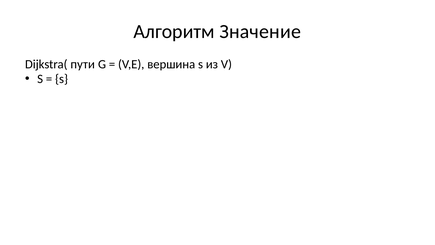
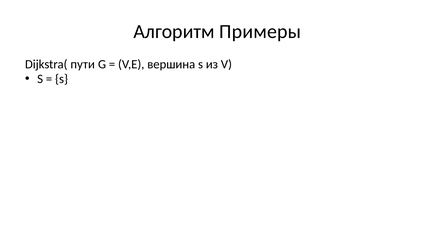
Алгоритм Значение: Значение -> Примеры
